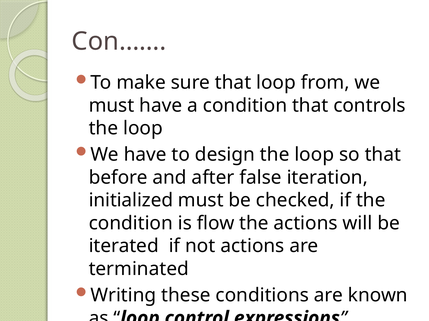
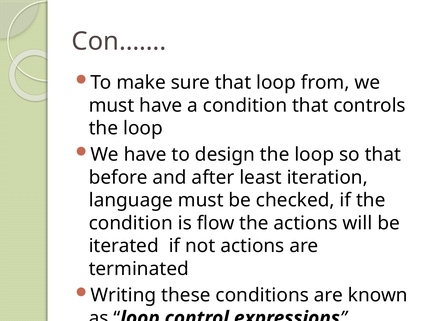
false: false -> least
initialized: initialized -> language
